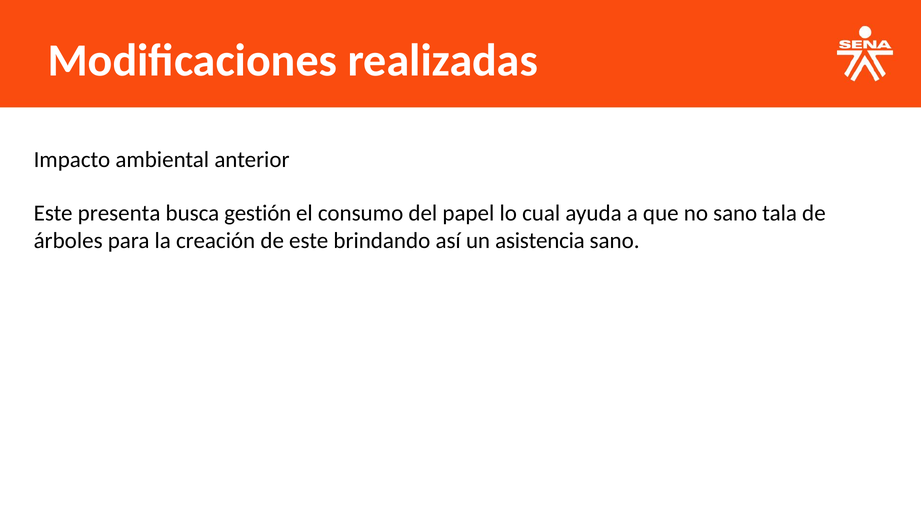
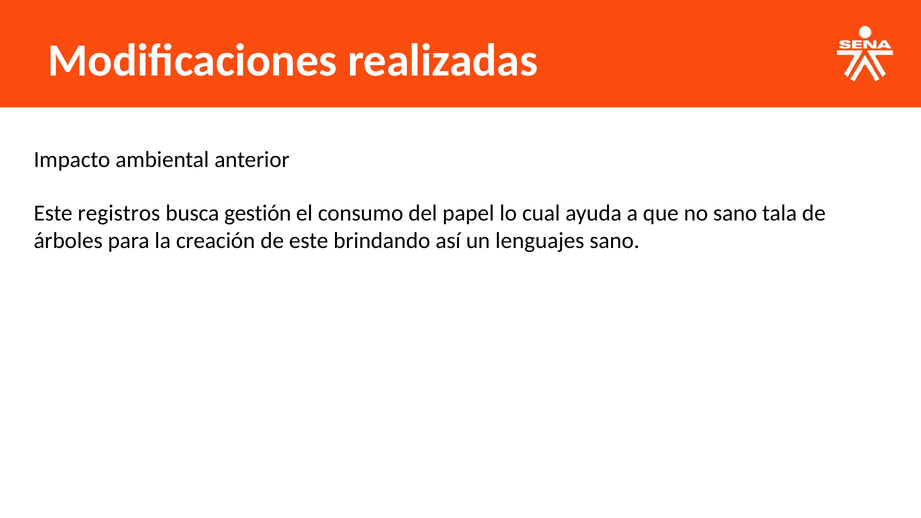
presenta: presenta -> registros
asistencia: asistencia -> lenguajes
